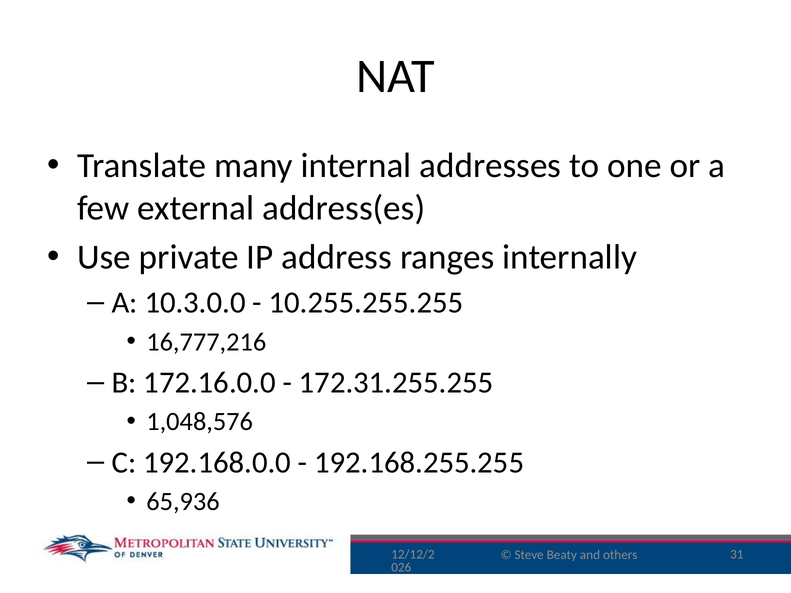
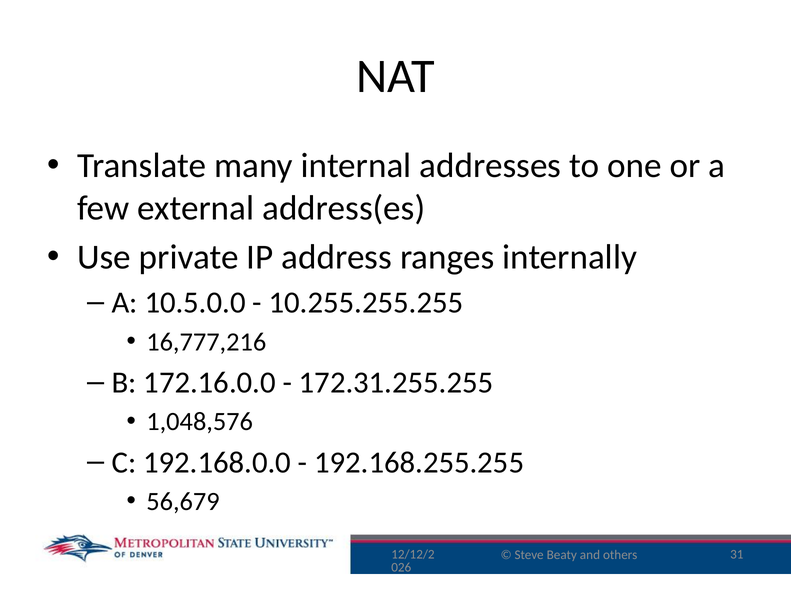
10.3.0.0: 10.3.0.0 -> 10.5.0.0
65,936: 65,936 -> 56,679
